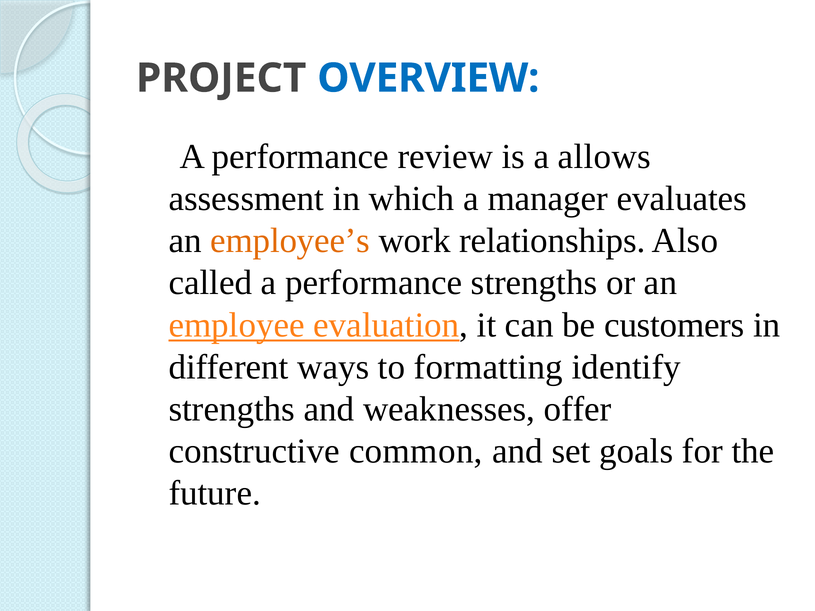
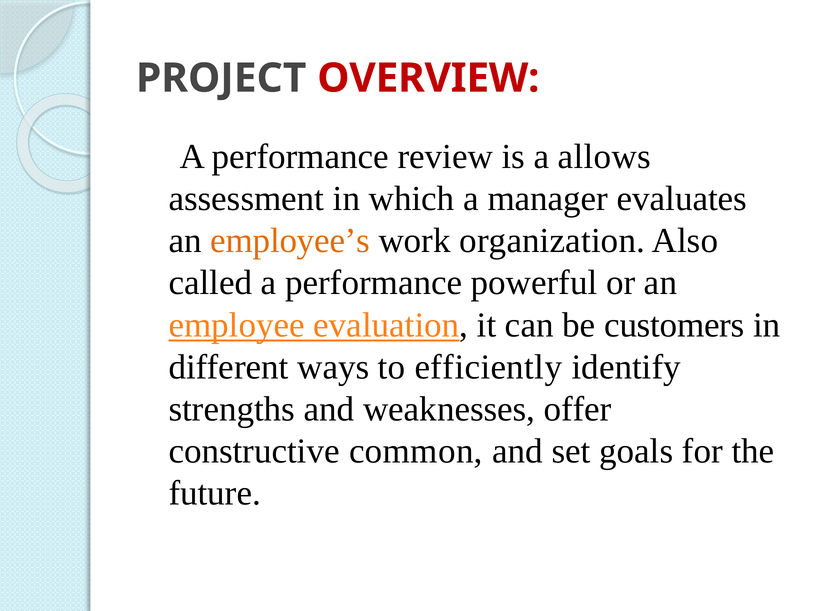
OVERVIEW colour: blue -> red
relationships: relationships -> organization
performance strengths: strengths -> powerful
formatting: formatting -> efficiently
